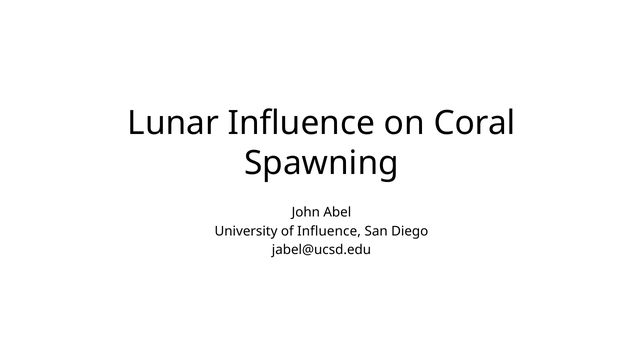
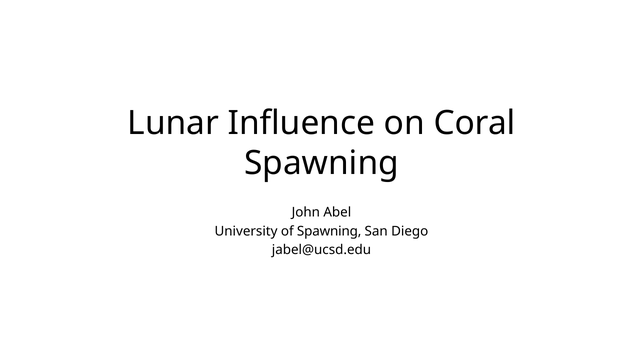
of Influence: Influence -> Spawning
